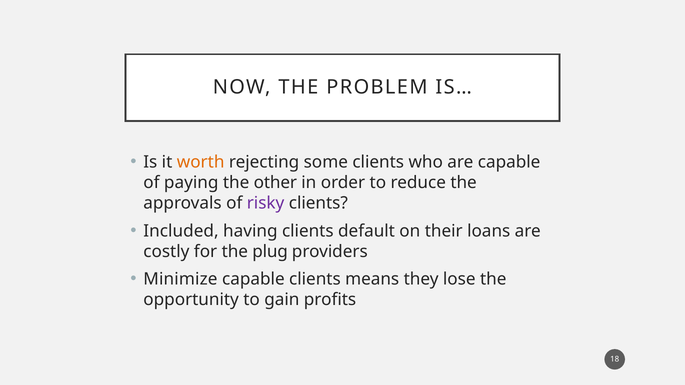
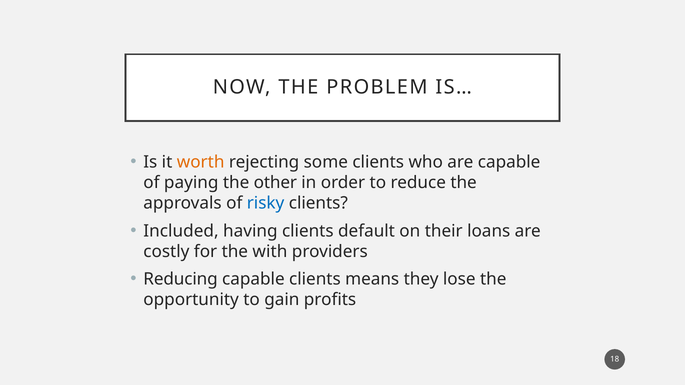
risky colour: purple -> blue
plug: plug -> with
Minimize: Minimize -> Reducing
